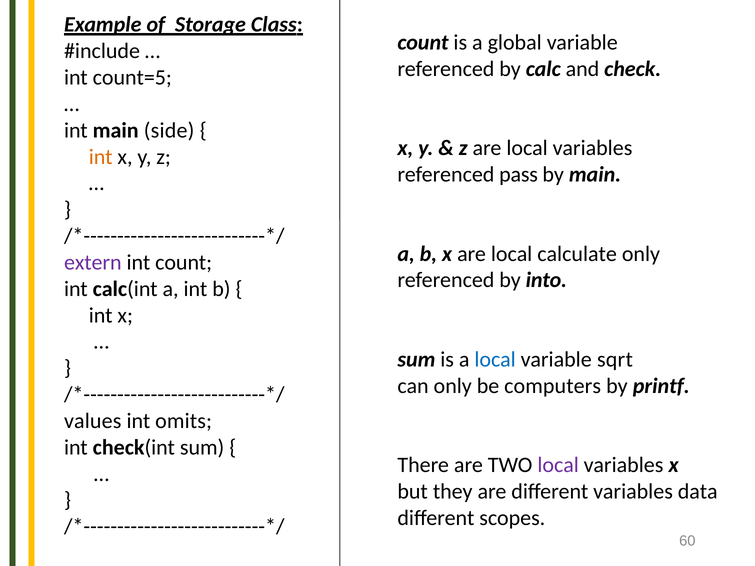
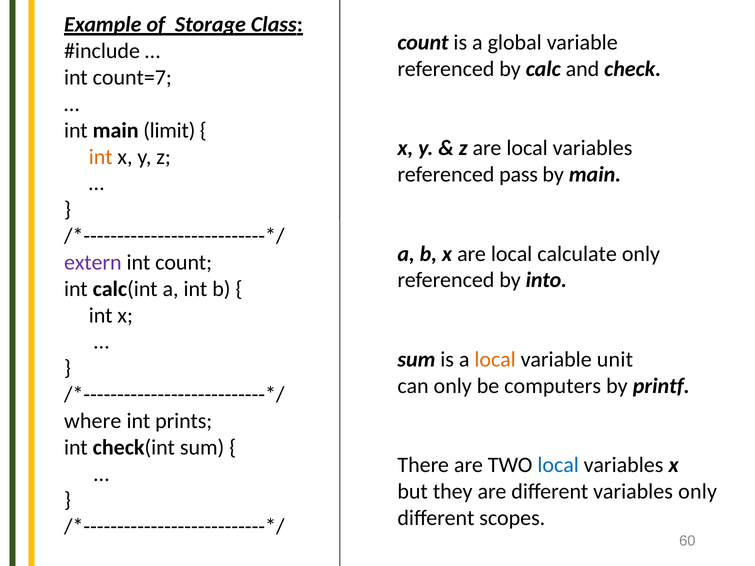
count=5: count=5 -> count=7
side: side -> limit
local at (495, 360) colour: blue -> orange
sqrt: sqrt -> unit
values: values -> where
omits: omits -> prints
local at (558, 465) colour: purple -> blue
variables data: data -> only
